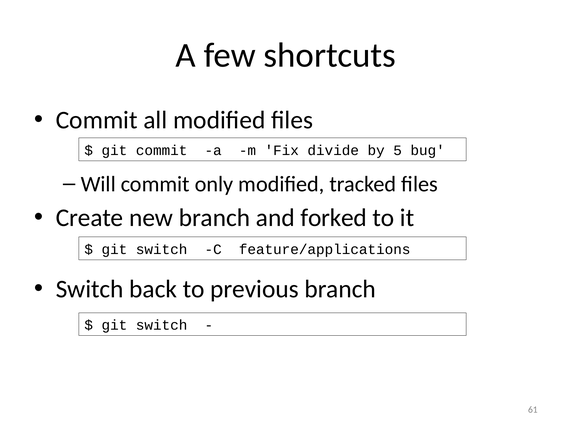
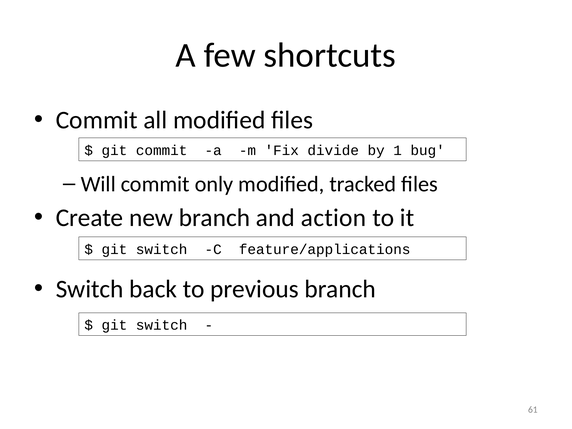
5: 5 -> 1
forked: forked -> action
